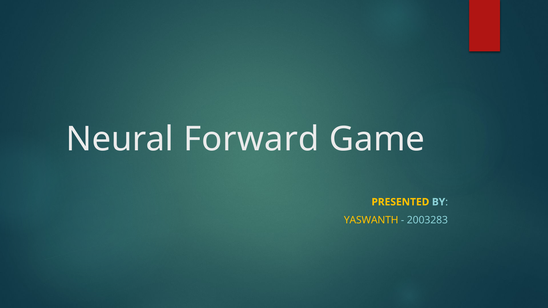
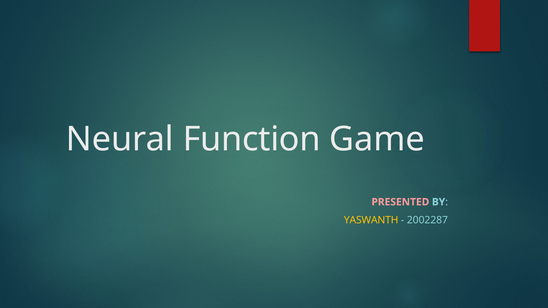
Forward: Forward -> Function
PRESENTED colour: yellow -> pink
2003283: 2003283 -> 2002287
